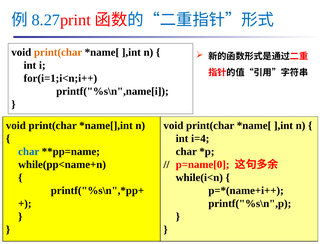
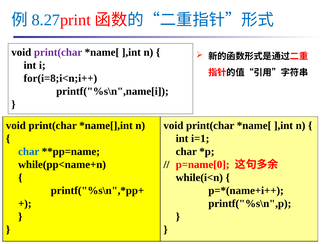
print(char at (58, 52) colour: orange -> purple
for(i=1;i<n;i++: for(i=1;i<n;i++ -> for(i=8;i<n;i++
i=4: i=4 -> i=1
